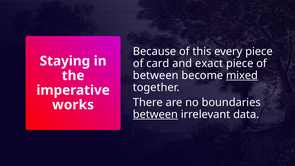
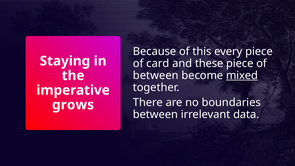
exact: exact -> these
works: works -> grows
between at (155, 114) underline: present -> none
